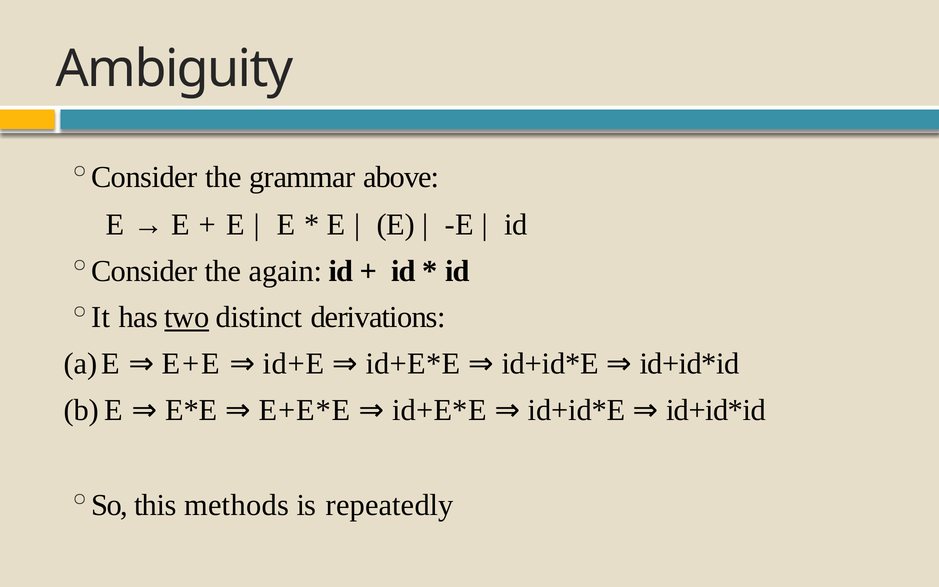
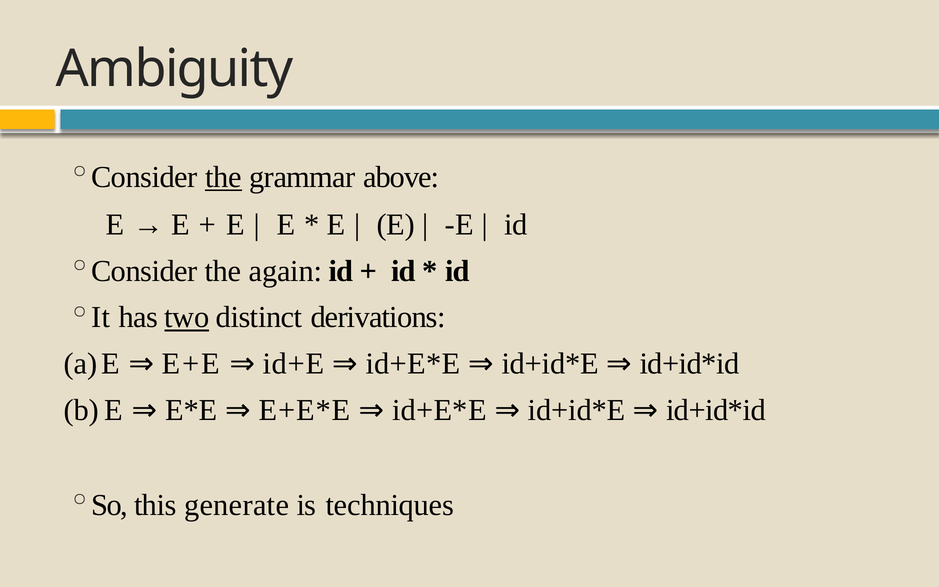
the at (224, 177) underline: none -> present
methods: methods -> generate
repeatedly: repeatedly -> techniques
